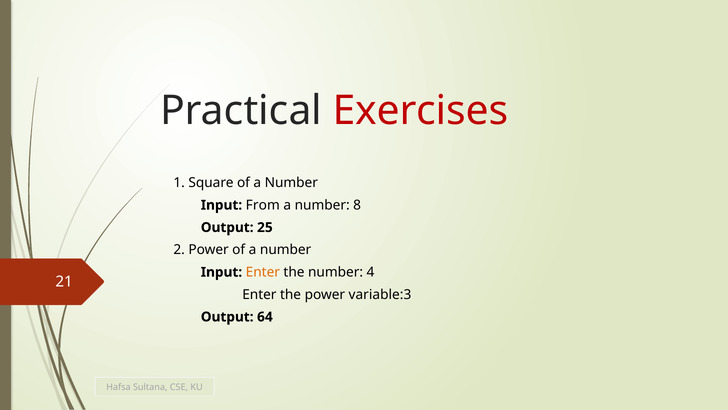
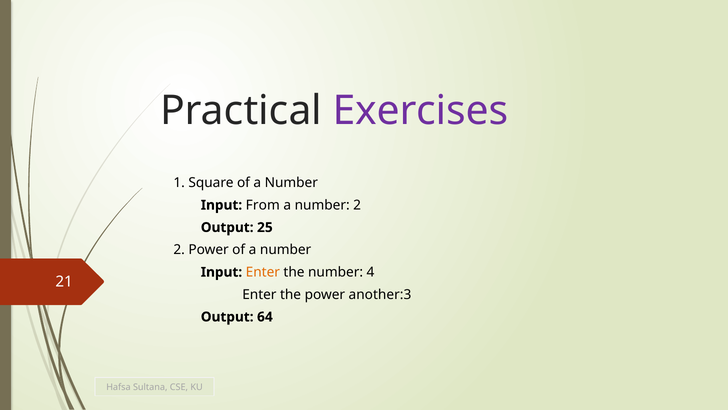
Exercises colour: red -> purple
number 8: 8 -> 2
variable:3: variable:3 -> another:3
